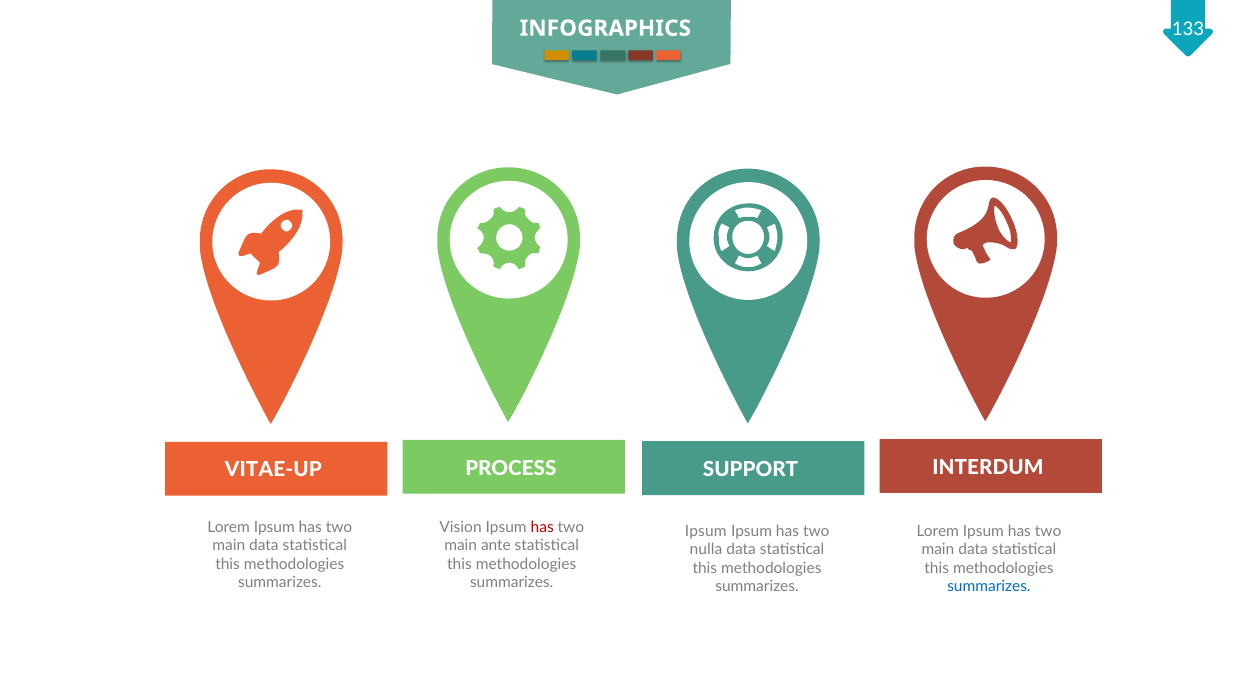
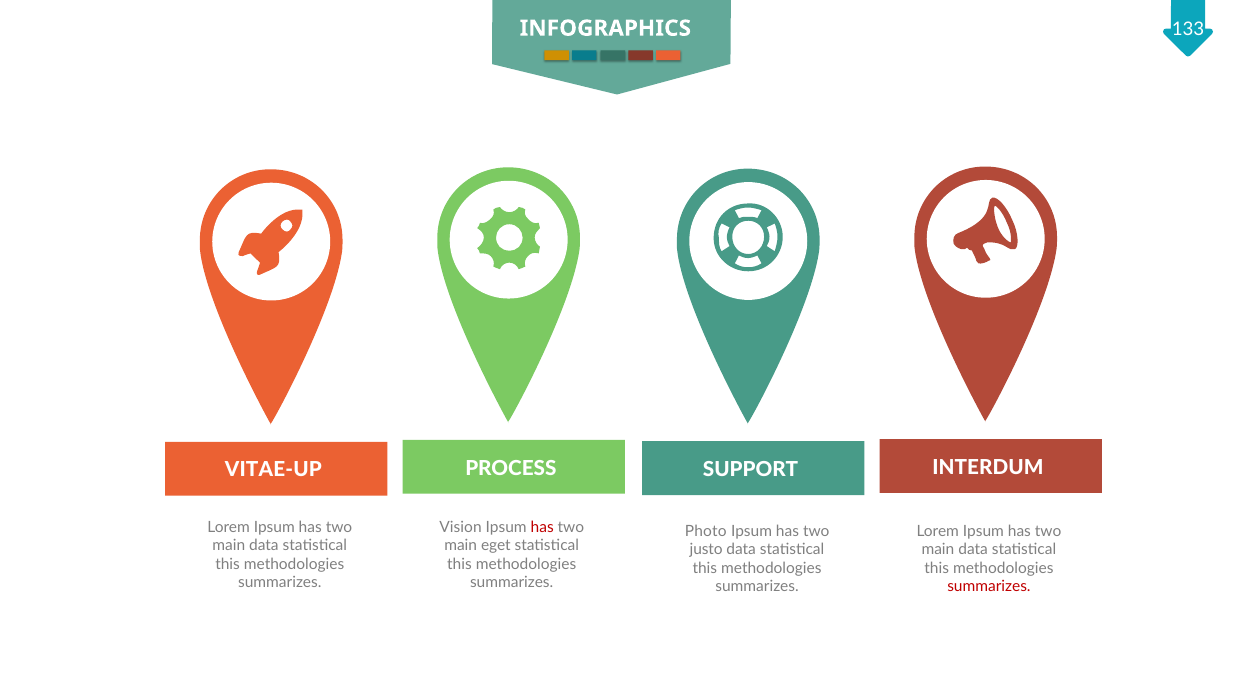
Ipsum at (706, 531): Ipsum -> Photo
ante: ante -> eget
nulla: nulla -> justo
summarizes at (989, 587) colour: blue -> red
